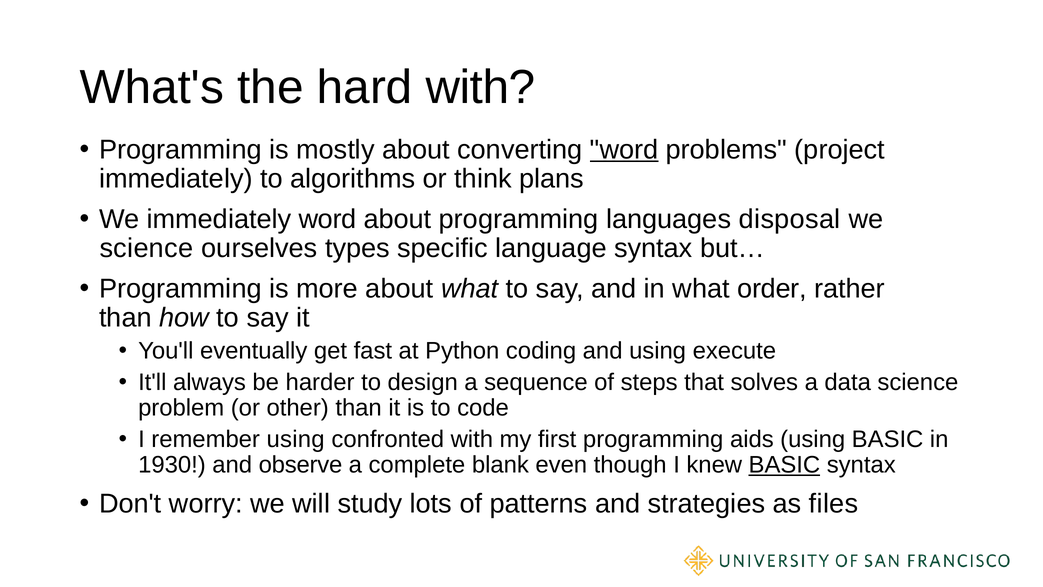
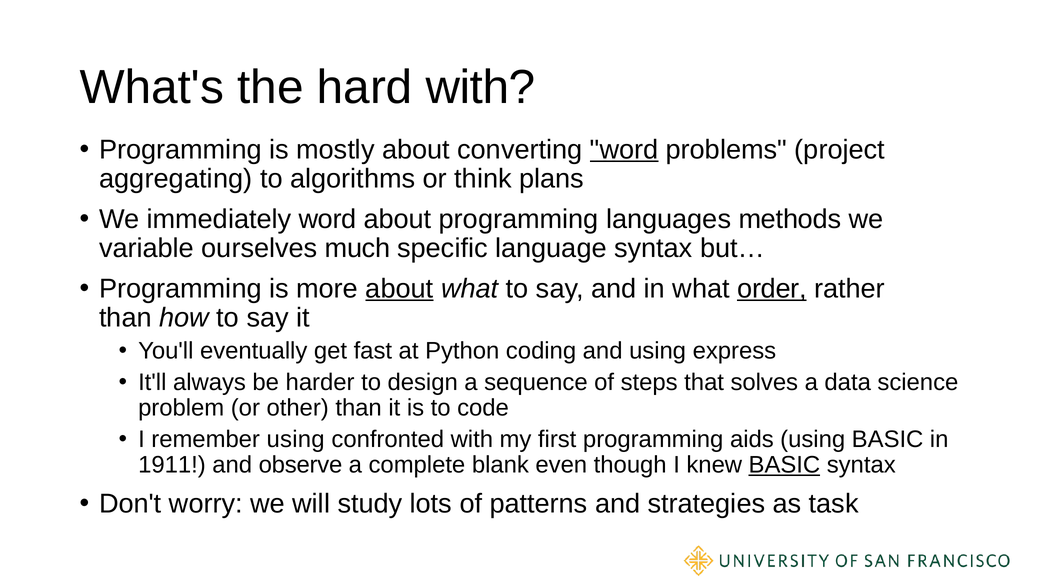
immediately at (176, 179): immediately -> aggregating
disposal: disposal -> methods
science at (146, 248): science -> variable
types: types -> much
about at (399, 288) underline: none -> present
order underline: none -> present
execute: execute -> express
1930: 1930 -> 1911
files: files -> task
